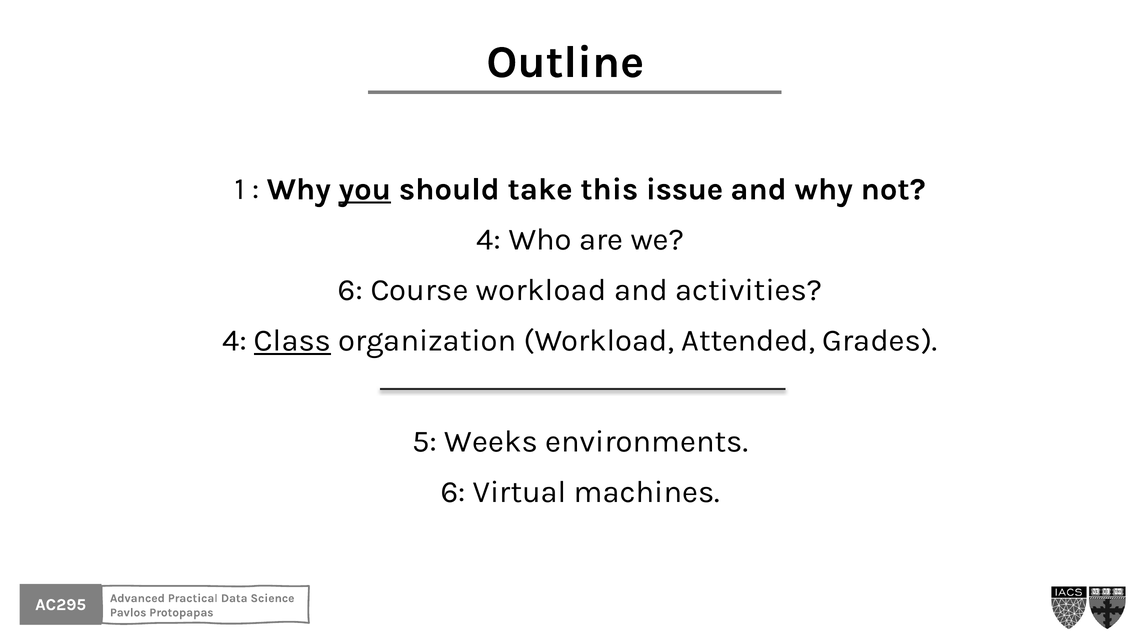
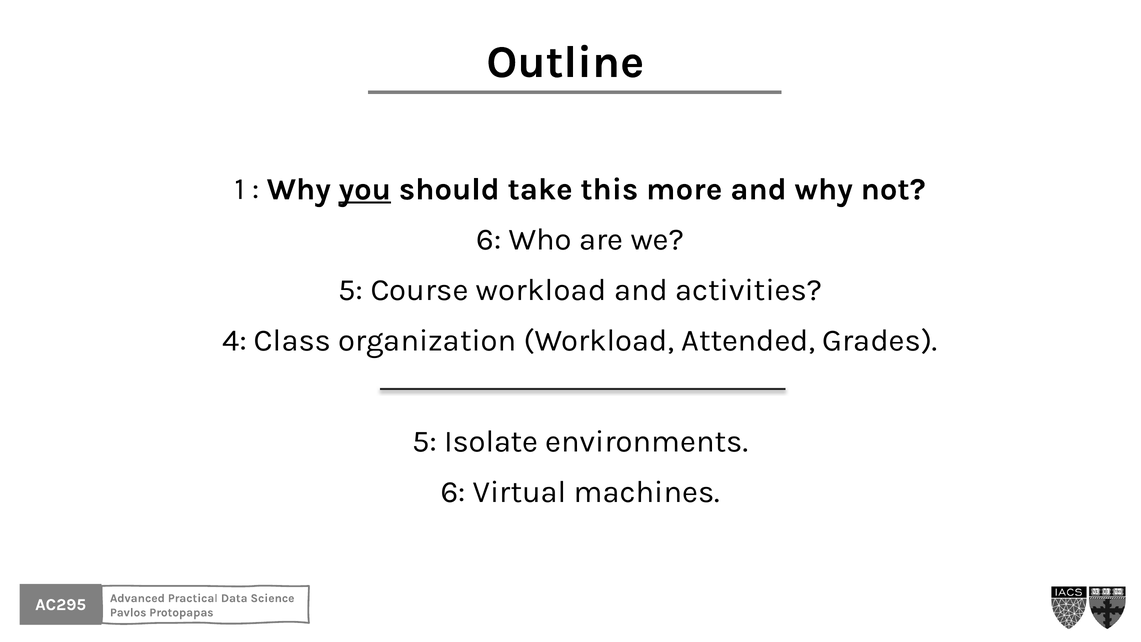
issue: issue -> more
4 at (489, 240): 4 -> 6
6 at (351, 290): 6 -> 5
Class underline: present -> none
Weeks: Weeks -> Isolate
